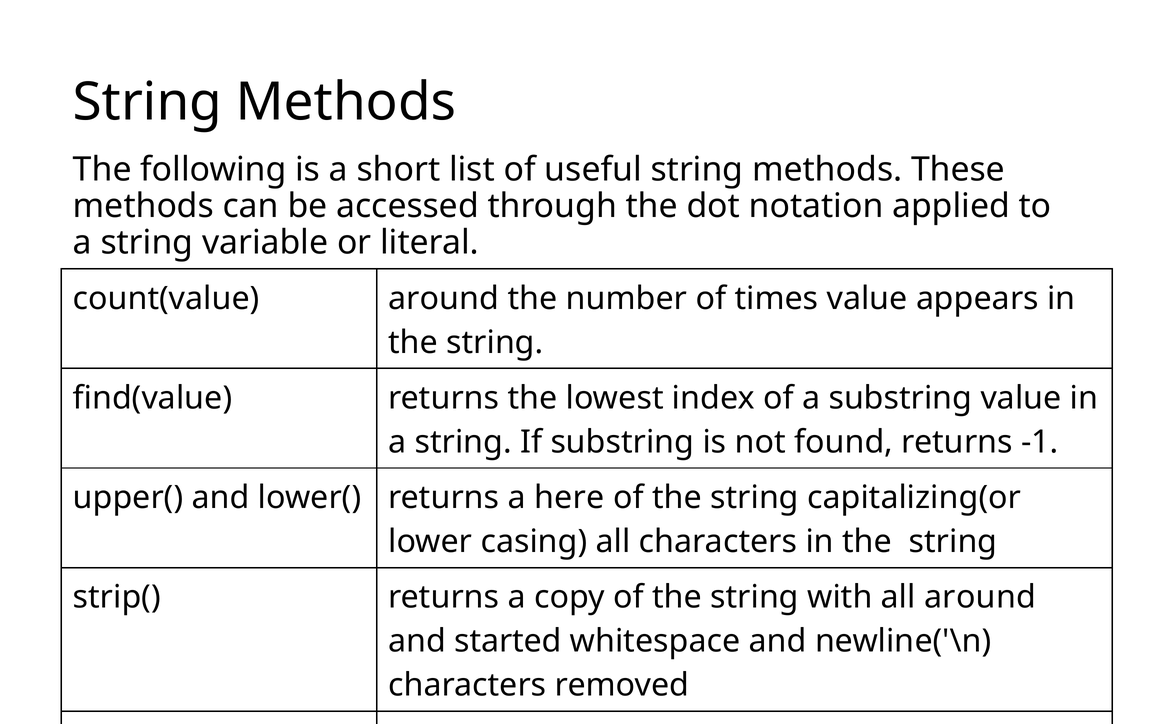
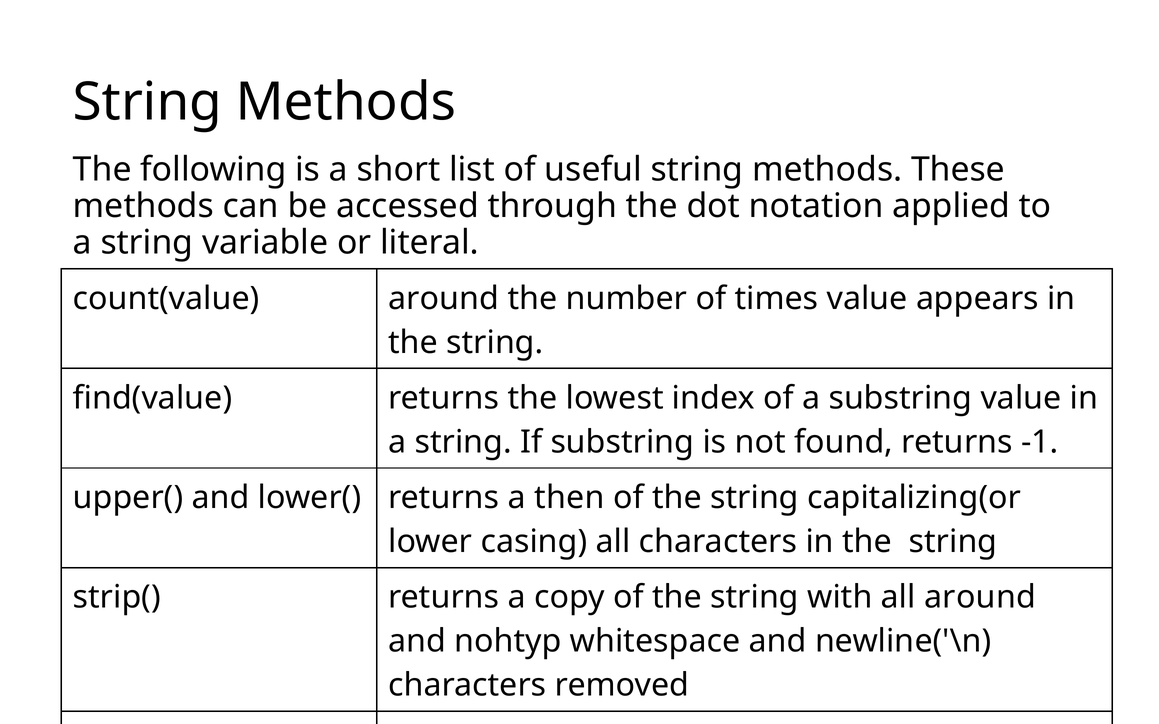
here: here -> then
started: started -> nohtyp
